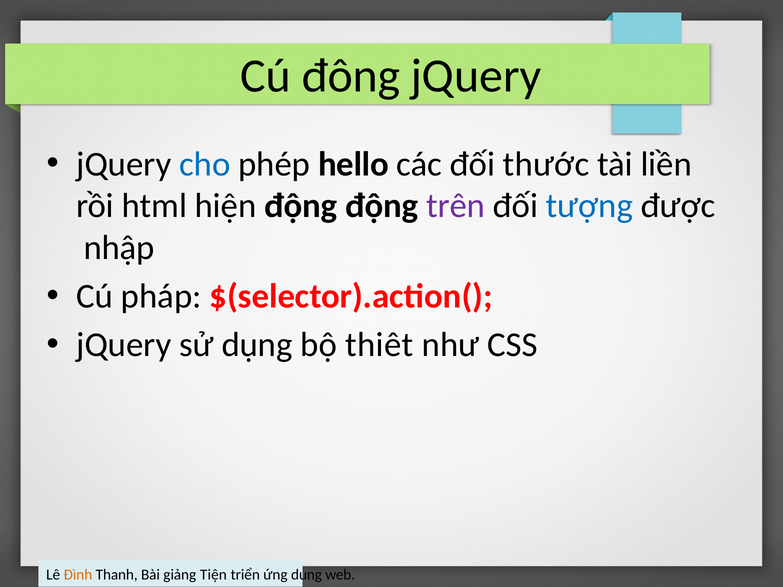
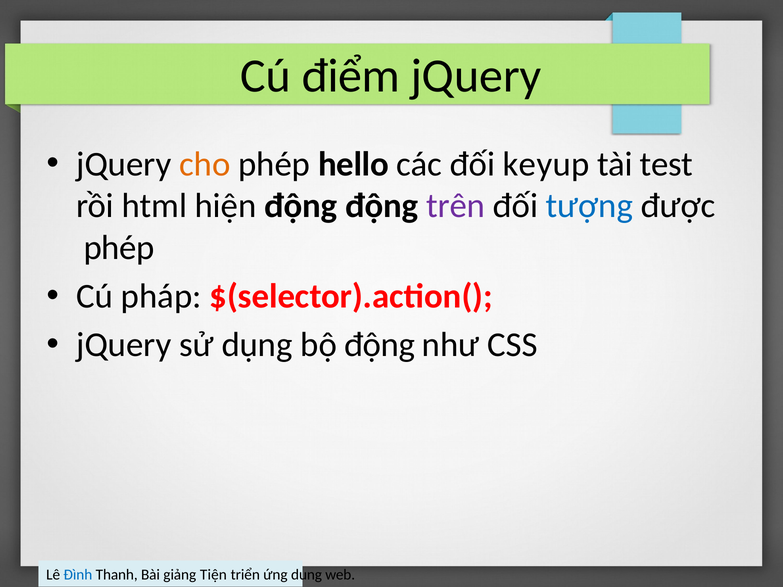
đông: đông -> điểm
cho colour: blue -> orange
thước: thước -> keyup
liền: liền -> test
nhập at (119, 248): nhập -> phép
bộ thiêt: thiêt -> động
Đình colour: orange -> blue
